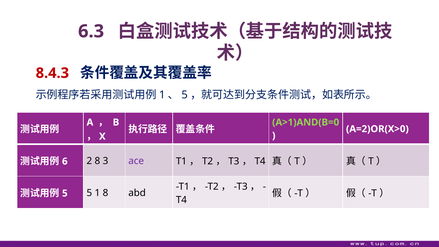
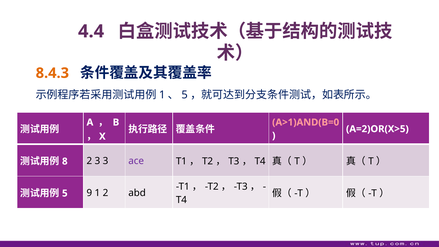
6.3: 6.3 -> 4.4
8.4.3 colour: red -> orange
A>1)AND(B=0 colour: light green -> pink
A=2)OR(X>0: A=2)OR(X>0 -> A=2)OR(X>5
6: 6 -> 8
2 8: 8 -> 3
5 at (89, 193): 5 -> 9
1 8: 8 -> 2
